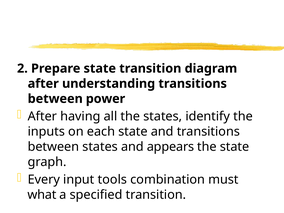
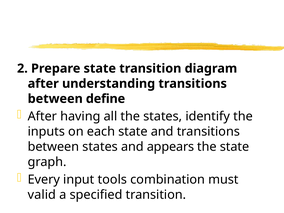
power: power -> define
what: what -> valid
